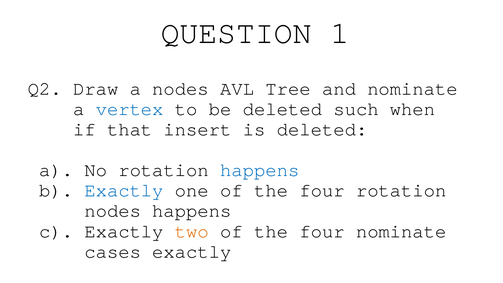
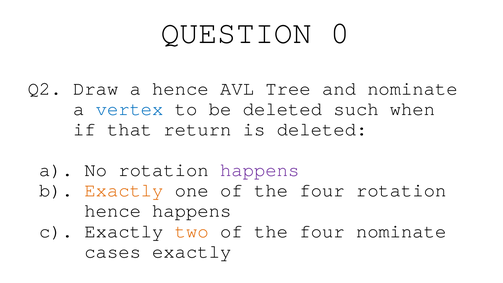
1: 1 -> 0
a nodes: nodes -> hence
insert: insert -> return
happens at (260, 170) colour: blue -> purple
Exactly at (124, 190) colour: blue -> orange
nodes at (113, 211): nodes -> hence
